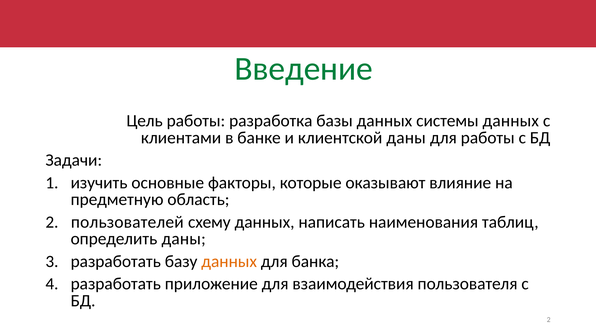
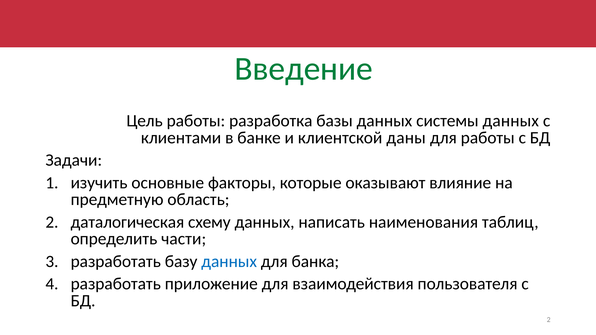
пользователей: пользователей -> даталогическая
определить даны: даны -> части
данных at (229, 262) colour: orange -> blue
